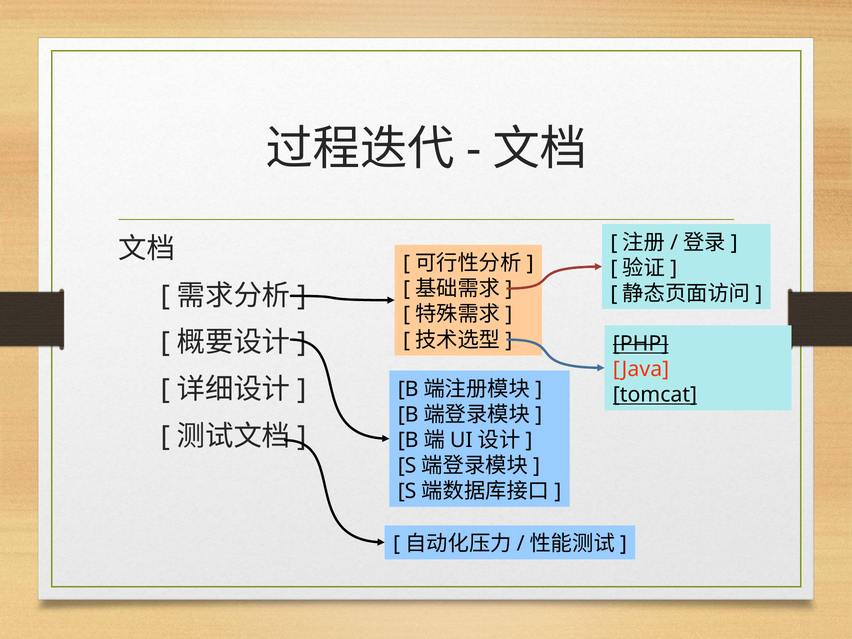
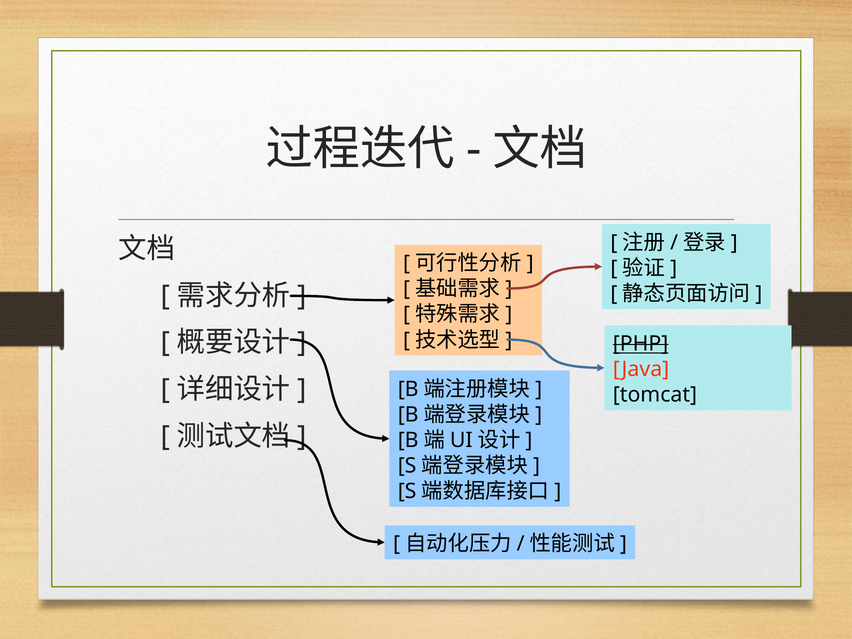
tomcat underline: present -> none
